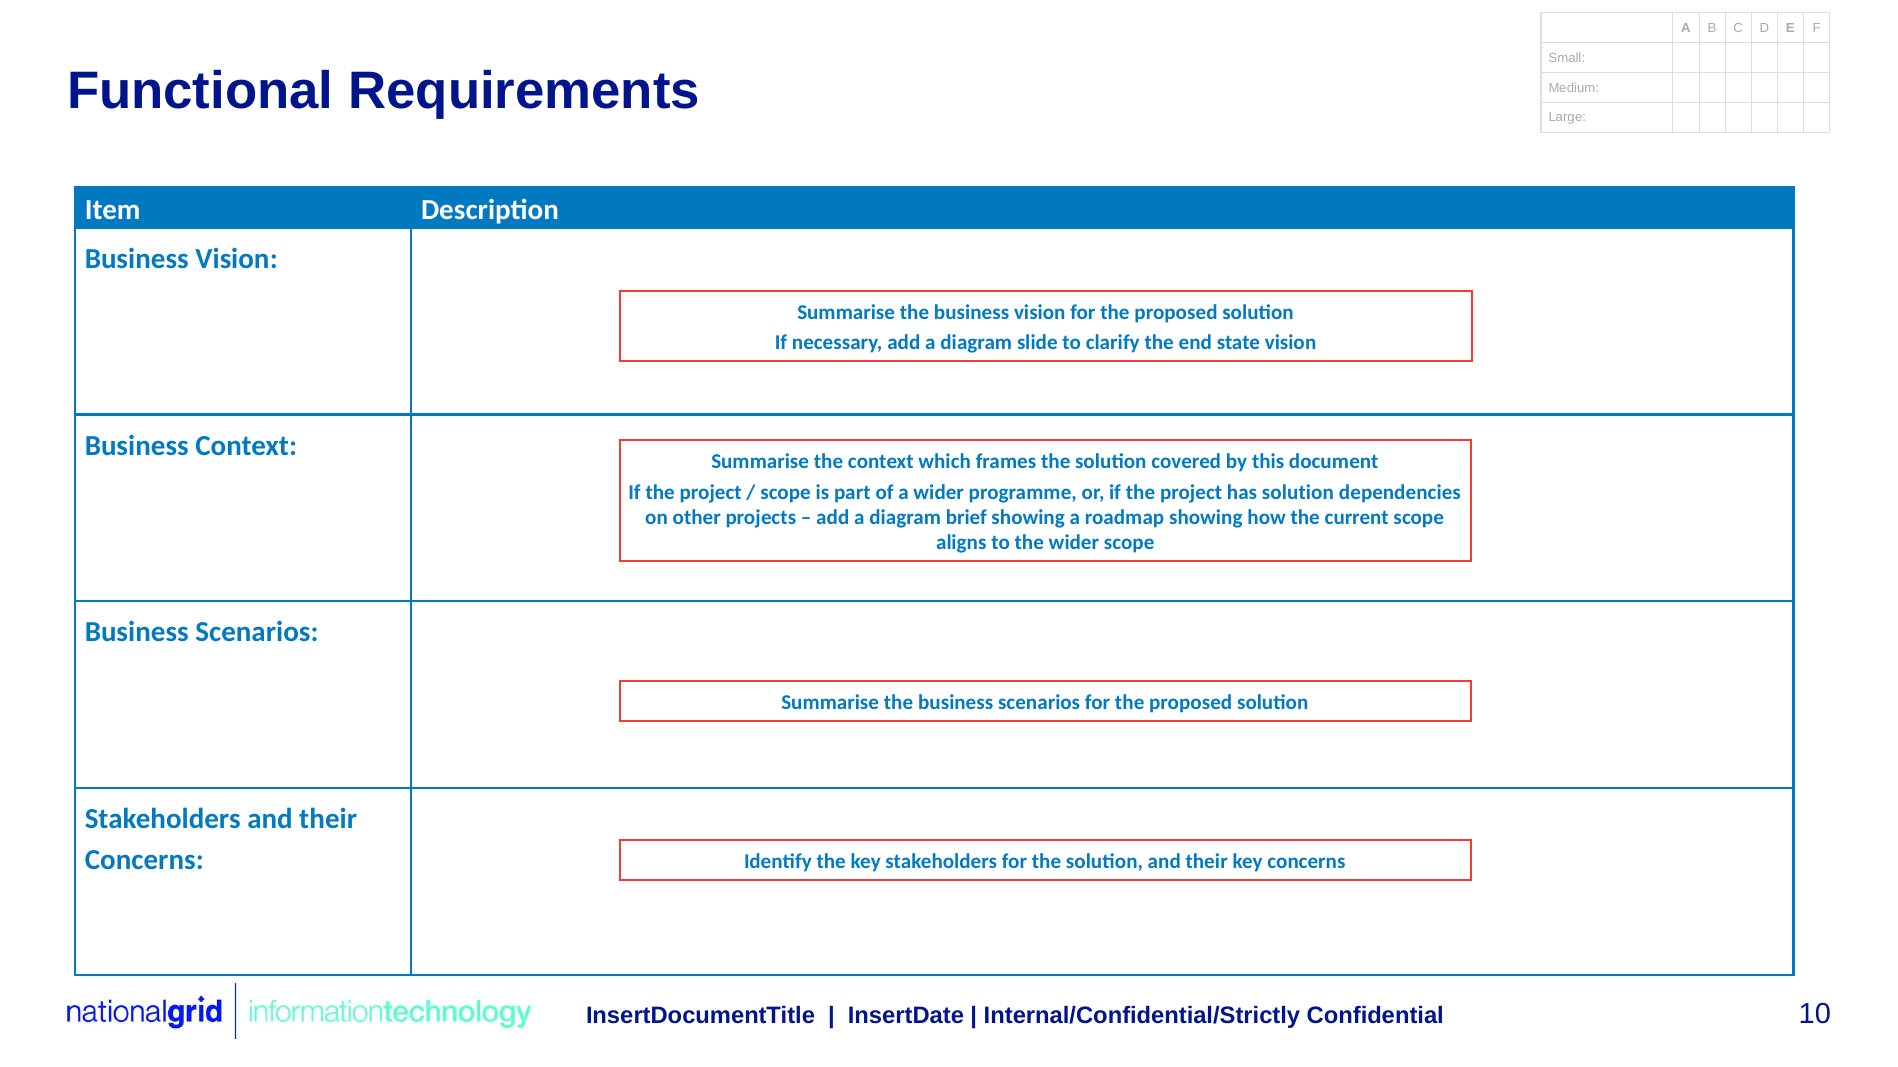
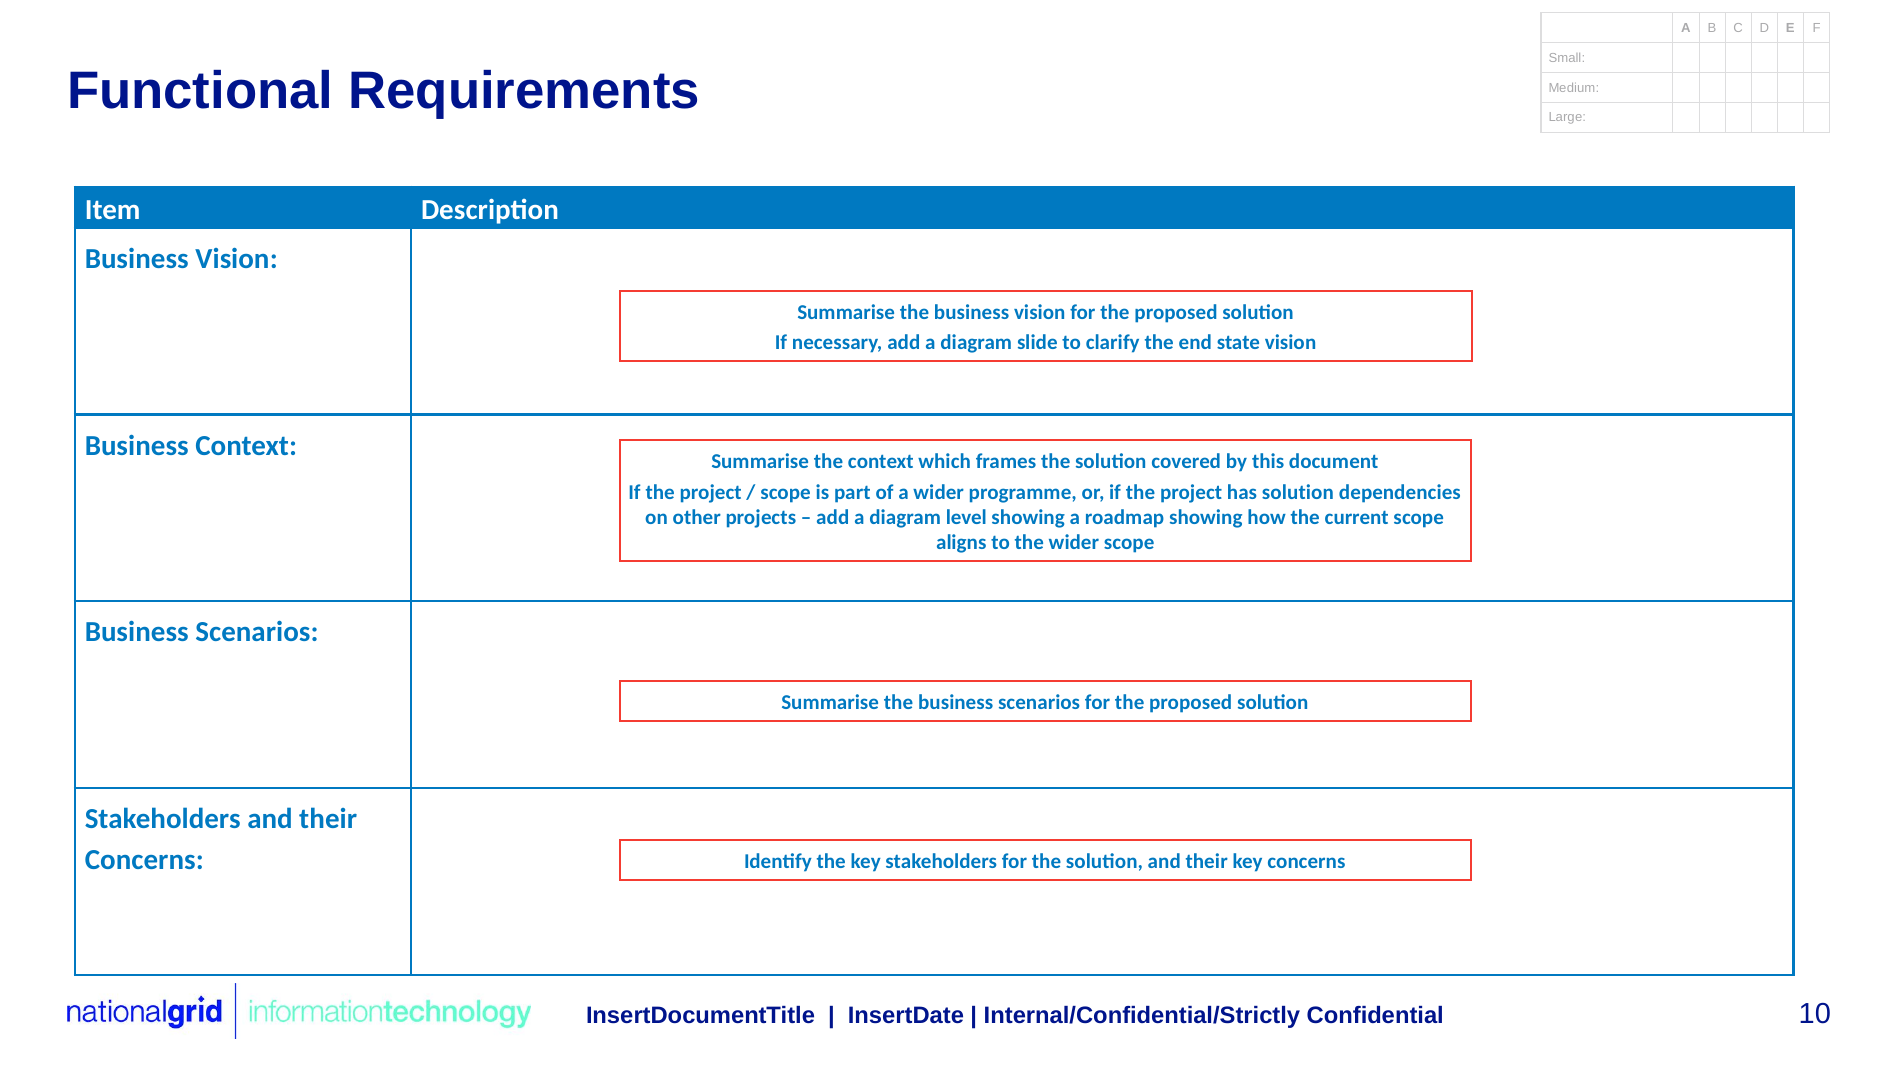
brief: brief -> level
